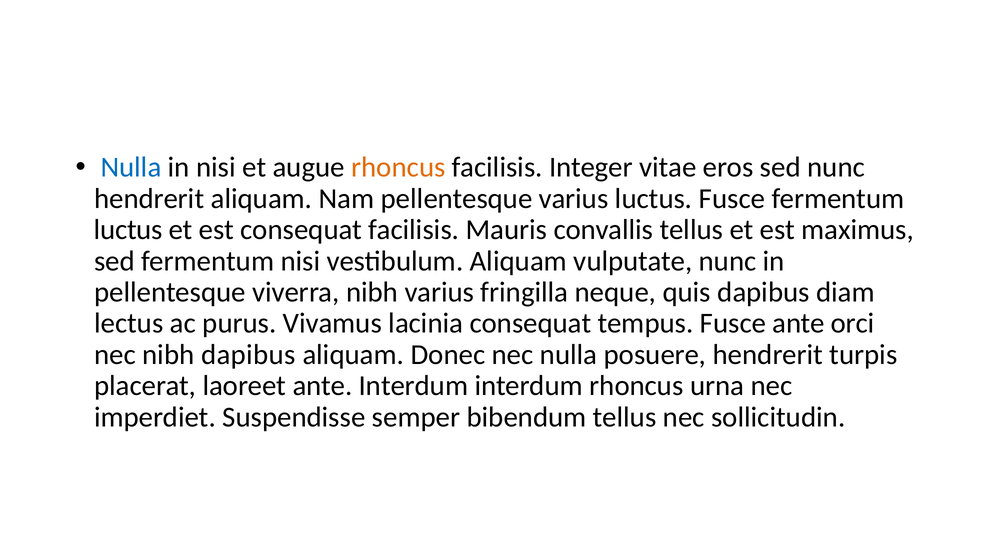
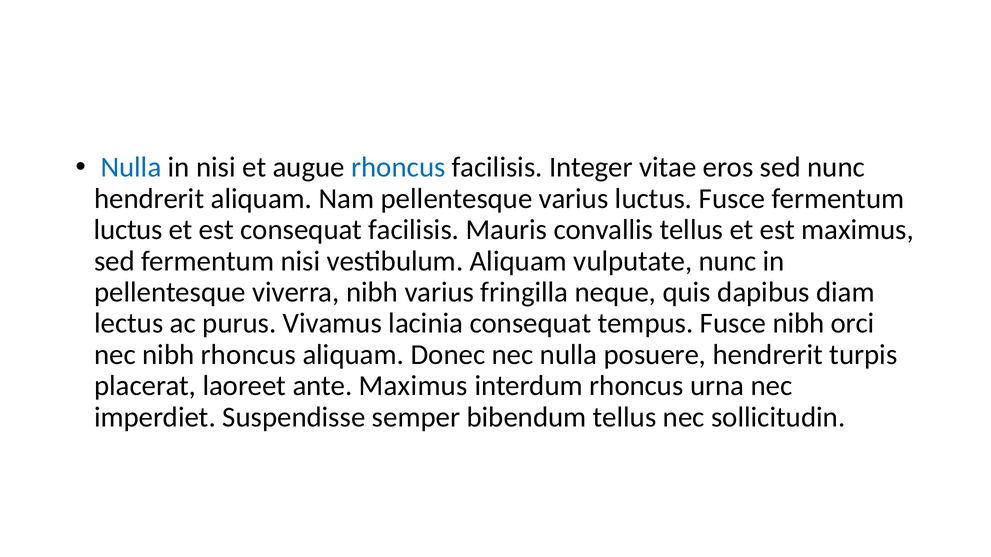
rhoncus at (398, 168) colour: orange -> blue
Fusce ante: ante -> nibh
nibh dapibus: dapibus -> rhoncus
ante Interdum: Interdum -> Maximus
